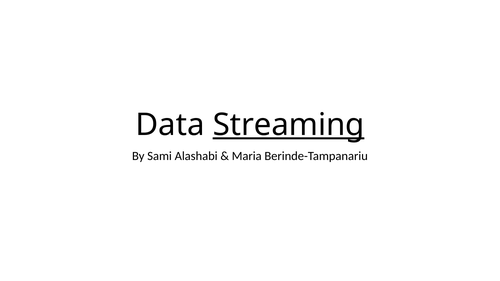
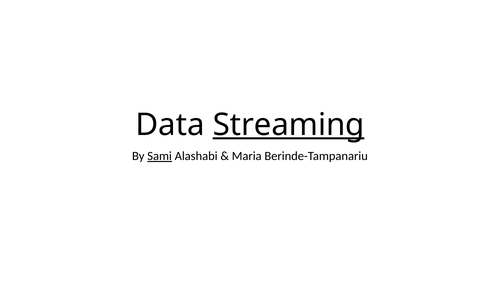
Sami underline: none -> present
